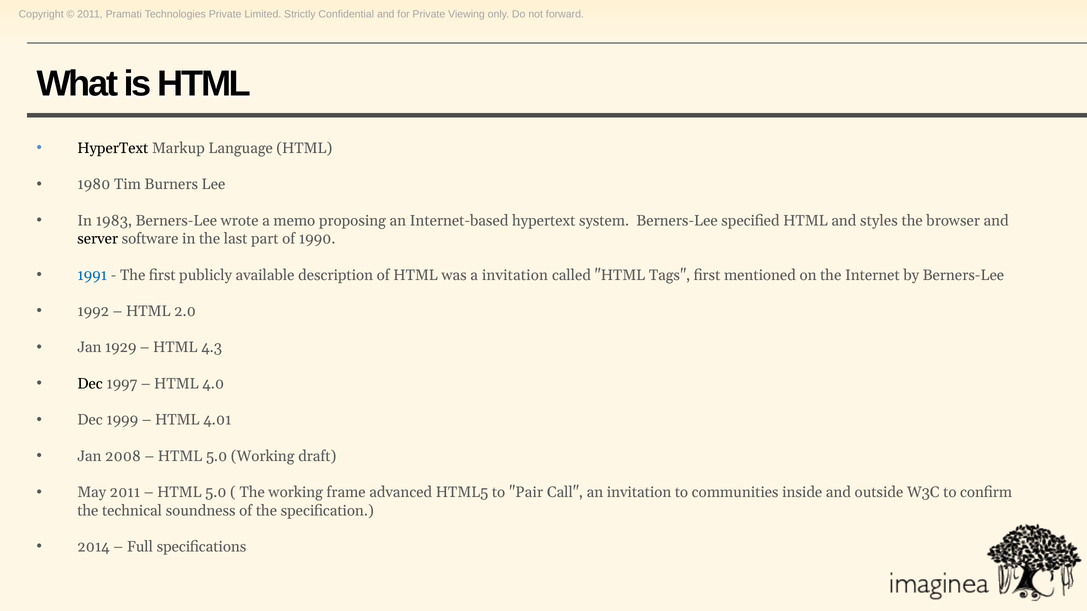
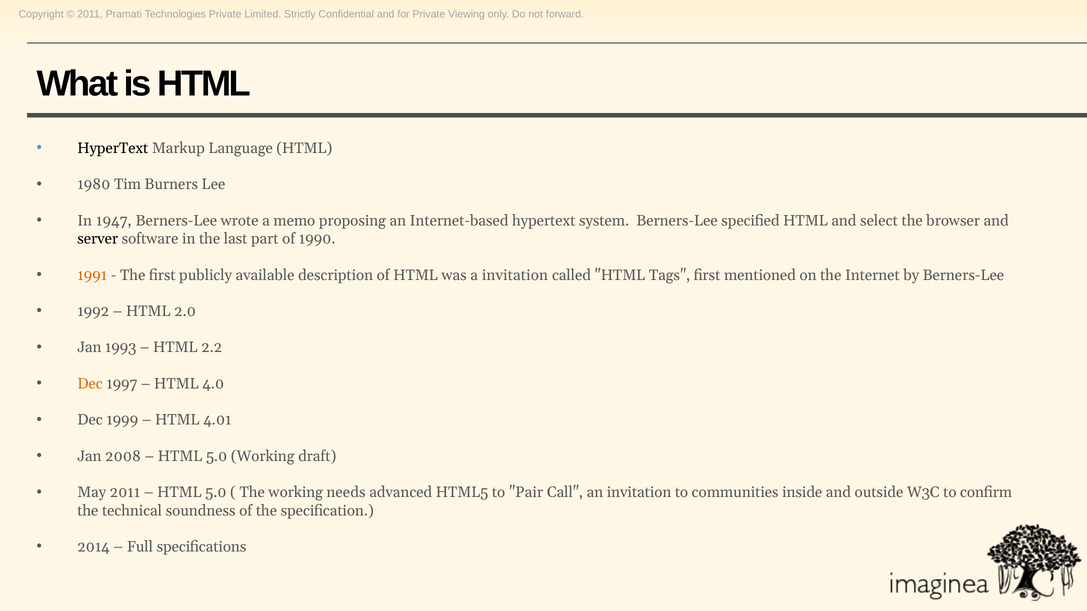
1983: 1983 -> 1947
styles: styles -> select
1991 colour: blue -> orange
1929: 1929 -> 1993
4.3: 4.3 -> 2.2
Dec at (90, 384) colour: black -> orange
frame: frame -> needs
